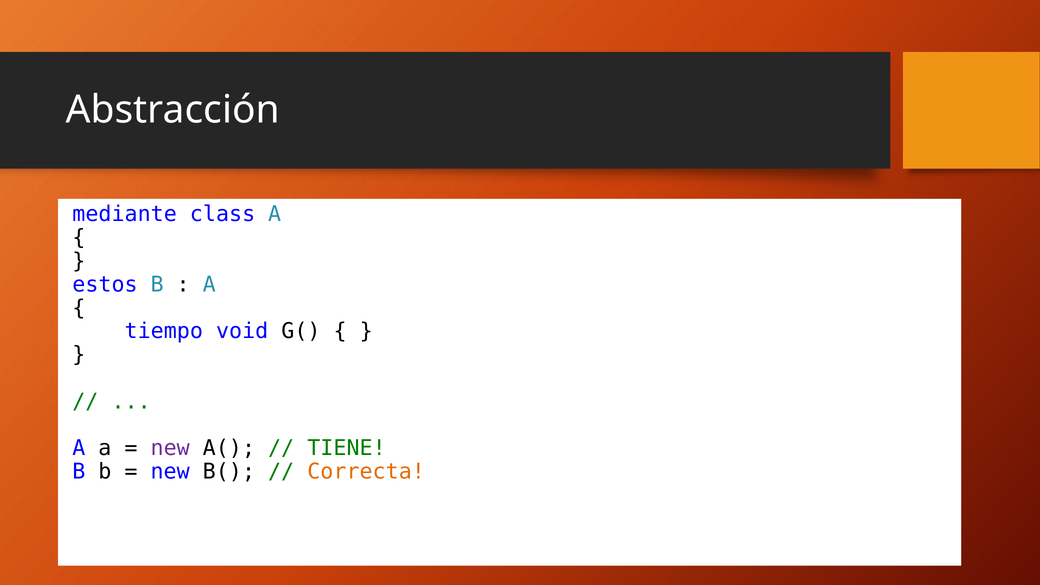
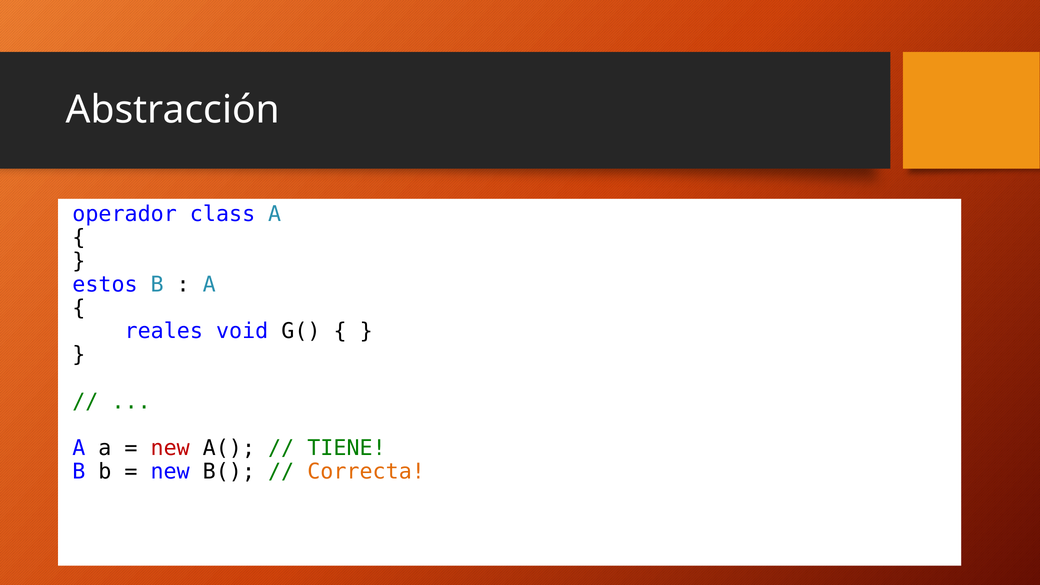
mediante: mediante -> operador
tiempo: tiempo -> reales
new at (170, 448) colour: purple -> red
